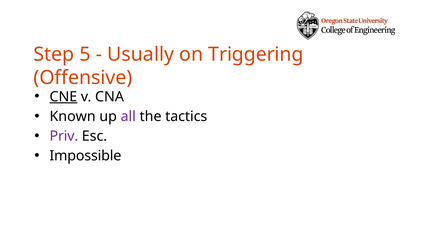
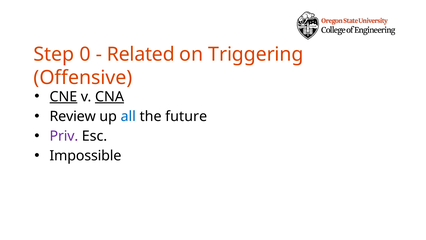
5: 5 -> 0
Usually: Usually -> Related
CNA underline: none -> present
Known: Known -> Review
all colour: purple -> blue
tactics: tactics -> future
